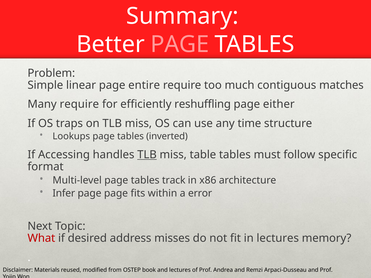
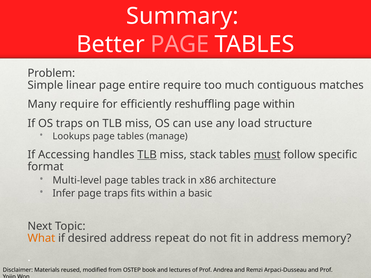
page either: either -> within
time: time -> load
inverted: inverted -> manage
table: table -> stack
must underline: none -> present
page page: page -> traps
error: error -> basic
What colour: red -> orange
misses: misses -> repeat
in lectures: lectures -> address
